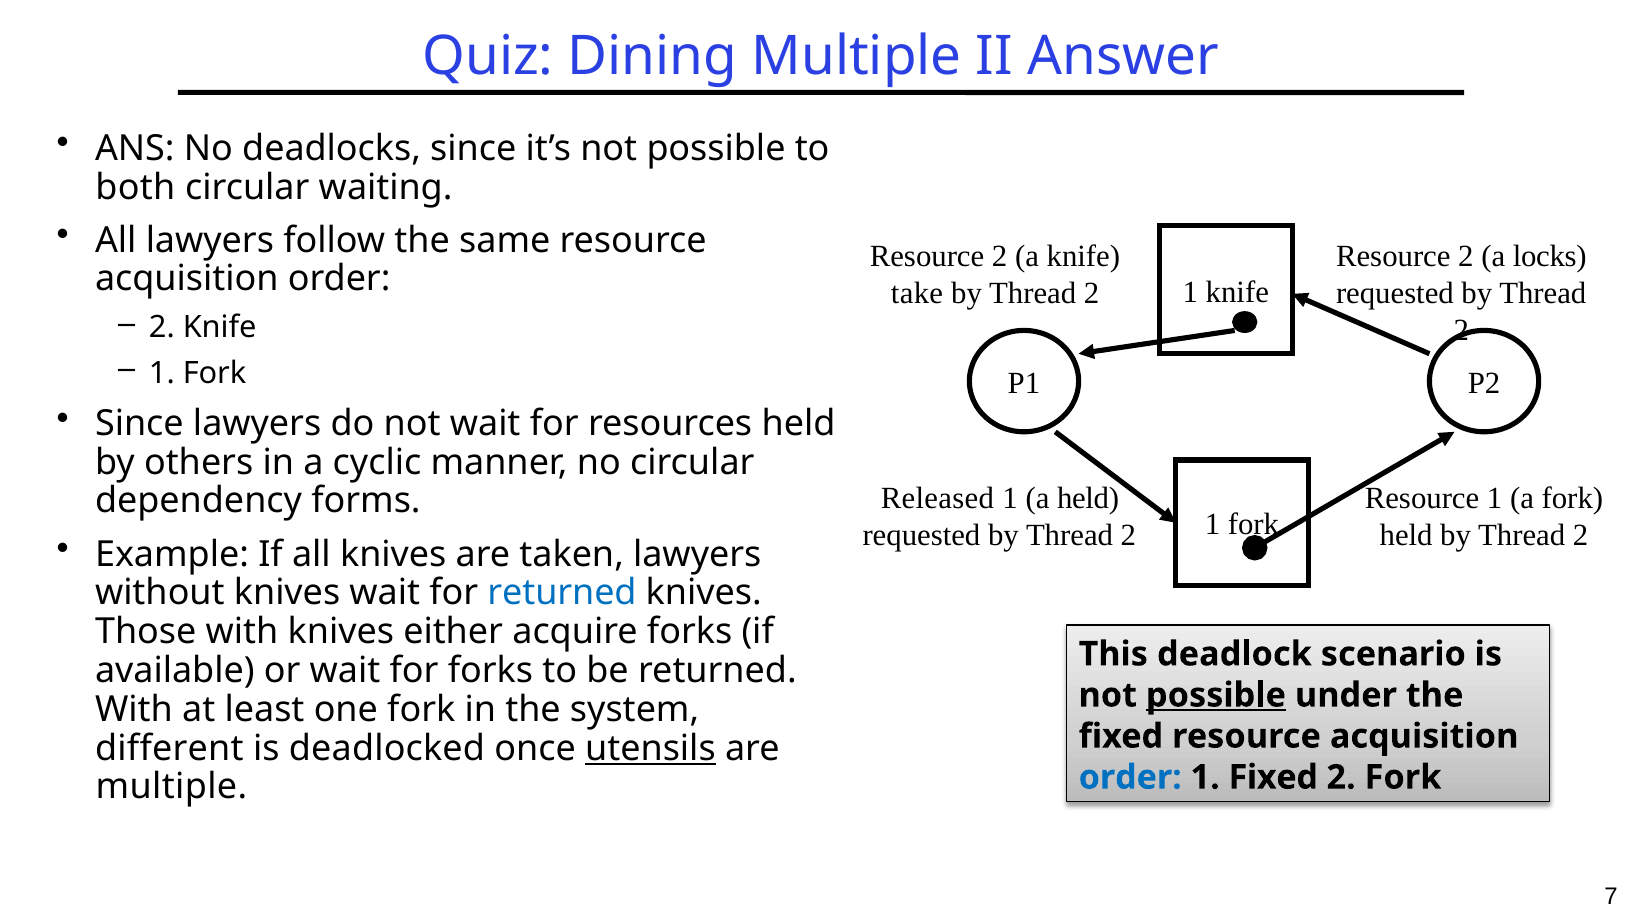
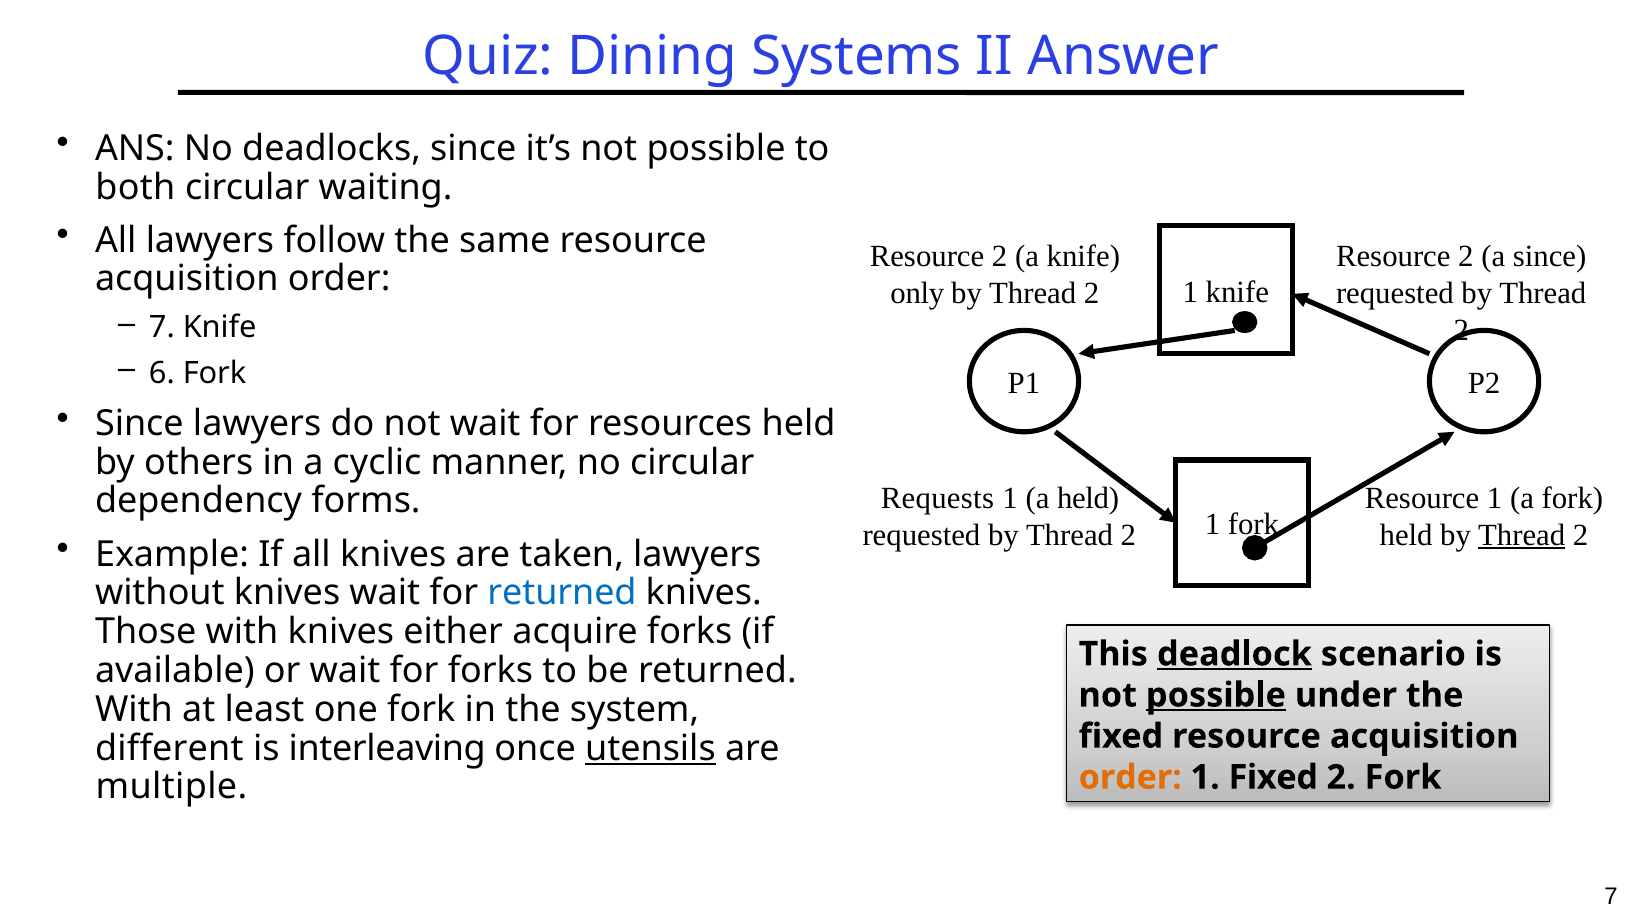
Dining Multiple: Multiple -> Systems
a locks: locks -> since
take: take -> only
2 at (162, 327): 2 -> 7
1 at (162, 373): 1 -> 6
Released: Released -> Requests
Thread at (1522, 535) underline: none -> present
deadlock underline: none -> present
deadlocked: deadlocked -> interleaving
order at (1130, 777) colour: blue -> orange
